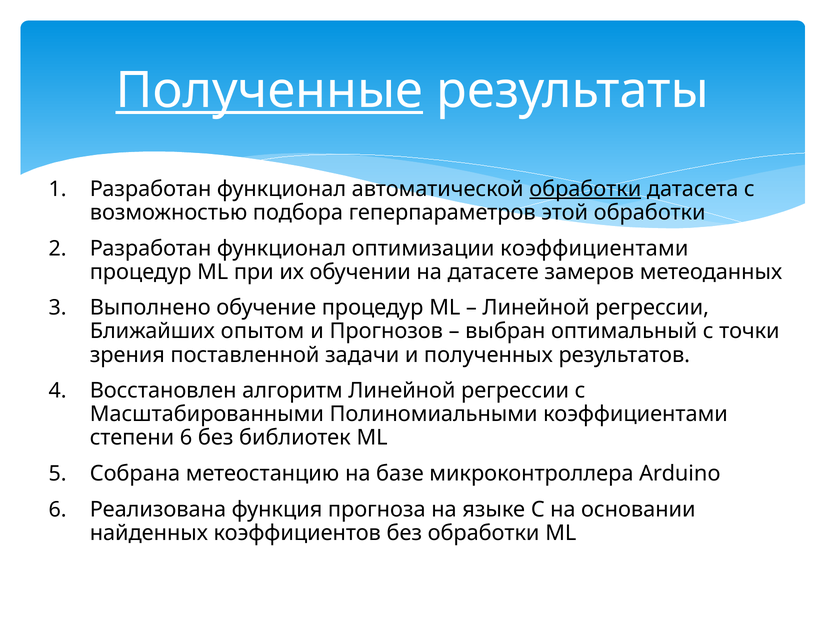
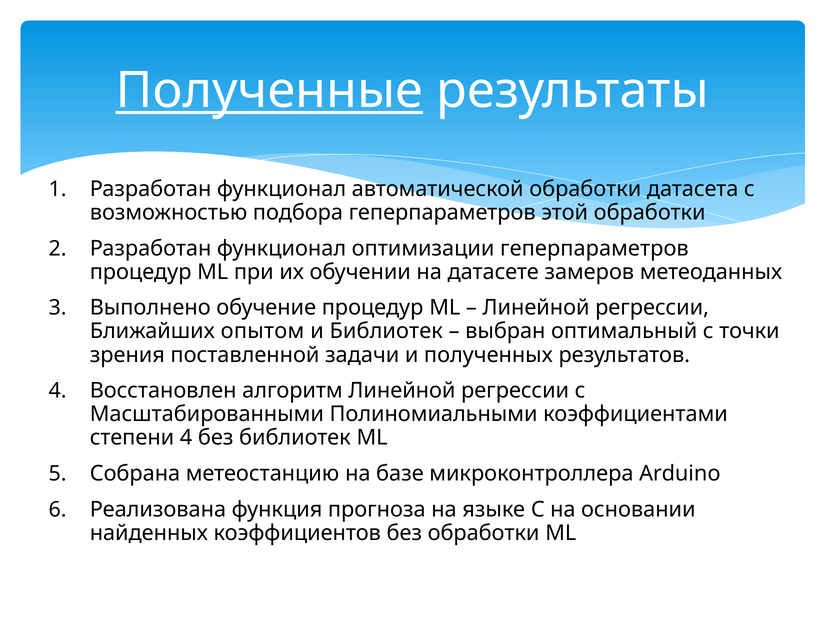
обработки at (585, 189) underline: present -> none
оптимизации коэффициентами: коэффициентами -> геперпараметров
и Прогнозов: Прогнозов -> Библиотек
степени 6: 6 -> 4
